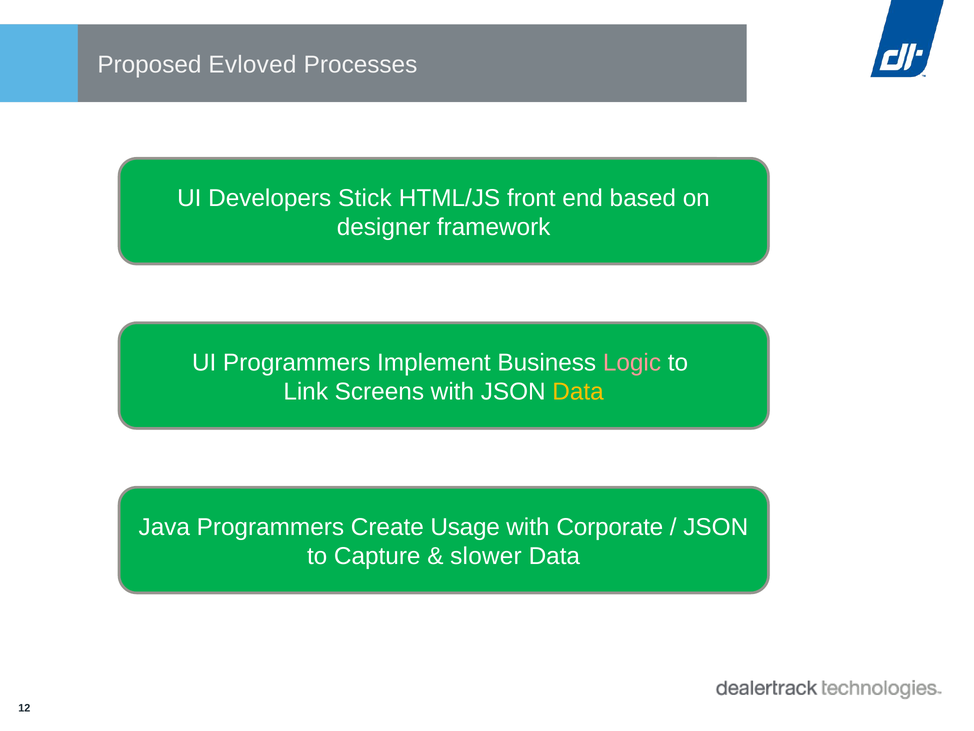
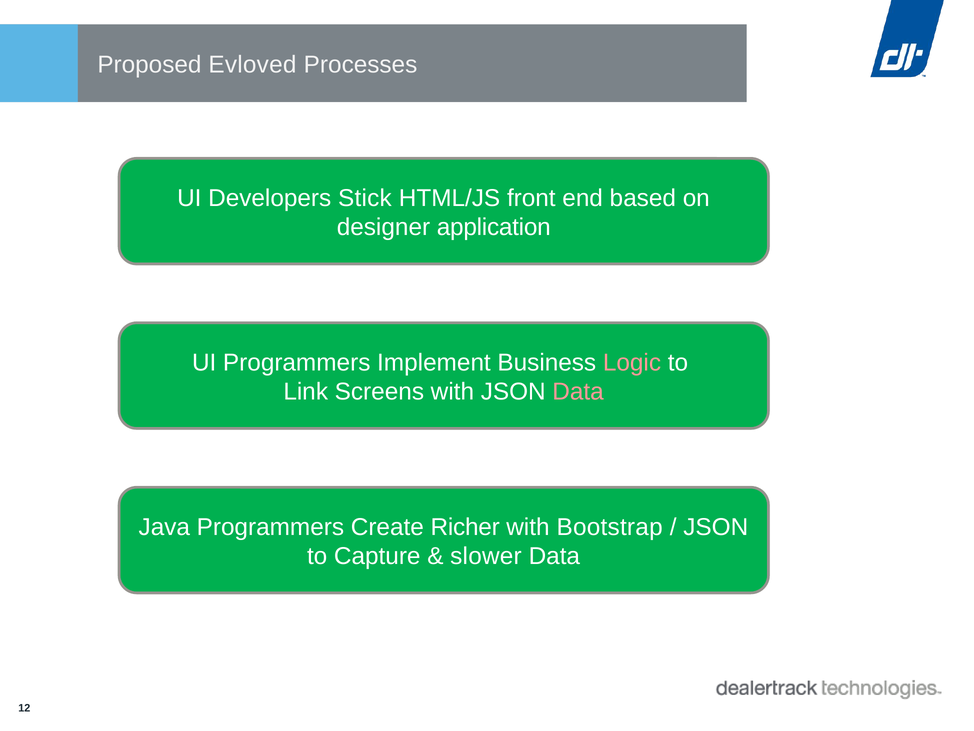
framework: framework -> application
Data at (578, 392) colour: yellow -> pink
Usage: Usage -> Richer
Corporate: Corporate -> Bootstrap
